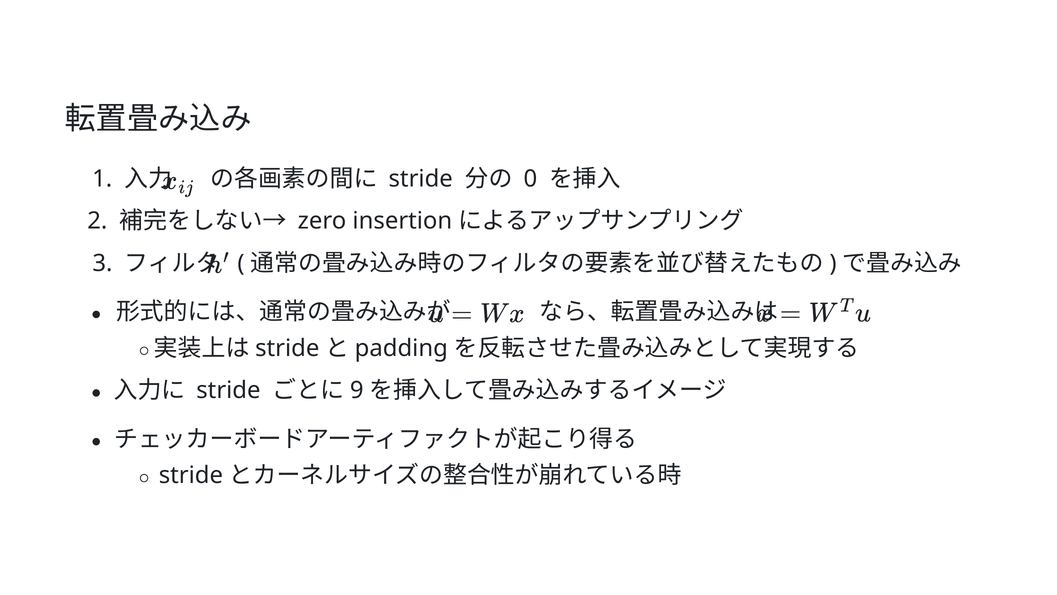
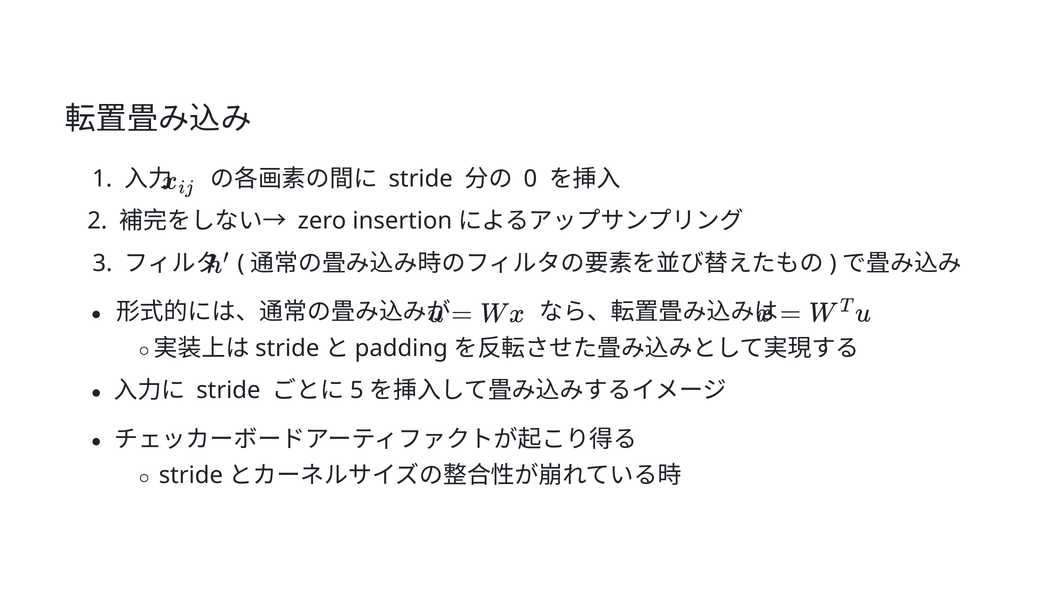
9: 9 -> 5
